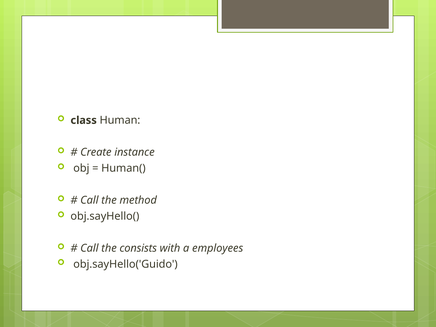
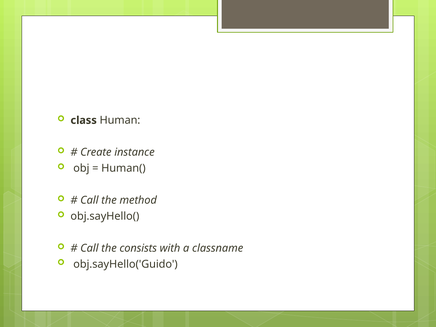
employees: employees -> classname
